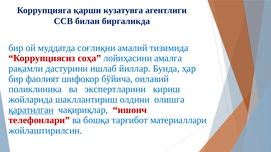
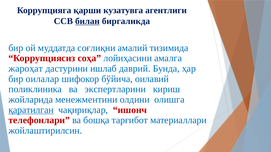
билан underline: none -> present
рақамли: рақамли -> жароҳат
йиллар: йиллар -> даврий
фаолият: фаолият -> оилалар
шакллантириш: шакллантириш -> менежментини
